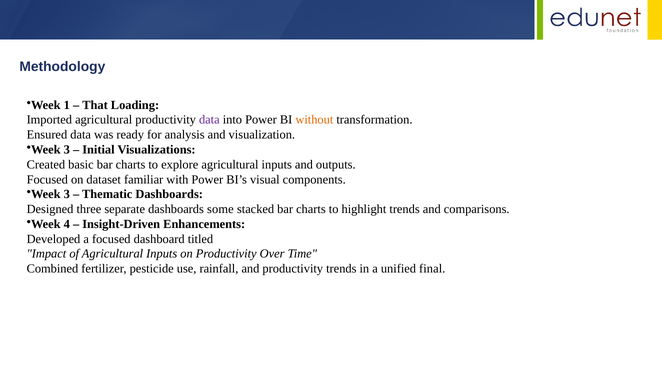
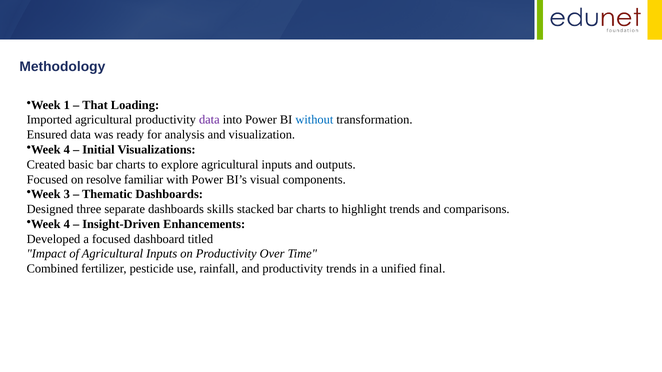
without colour: orange -> blue
3 at (67, 150): 3 -> 4
dataset: dataset -> resolve
some: some -> skills
